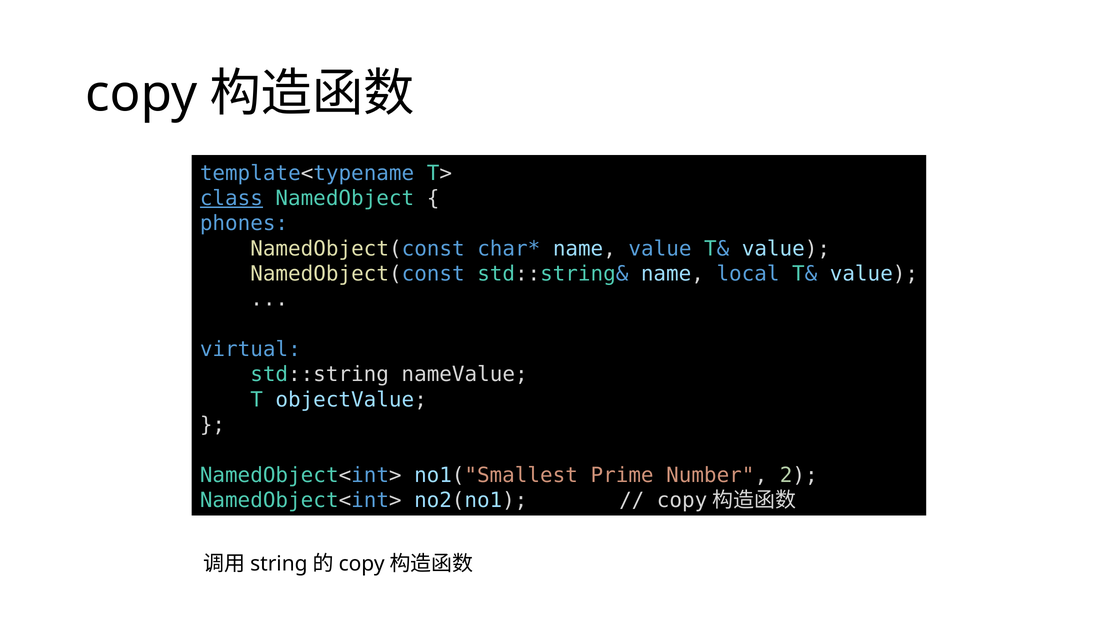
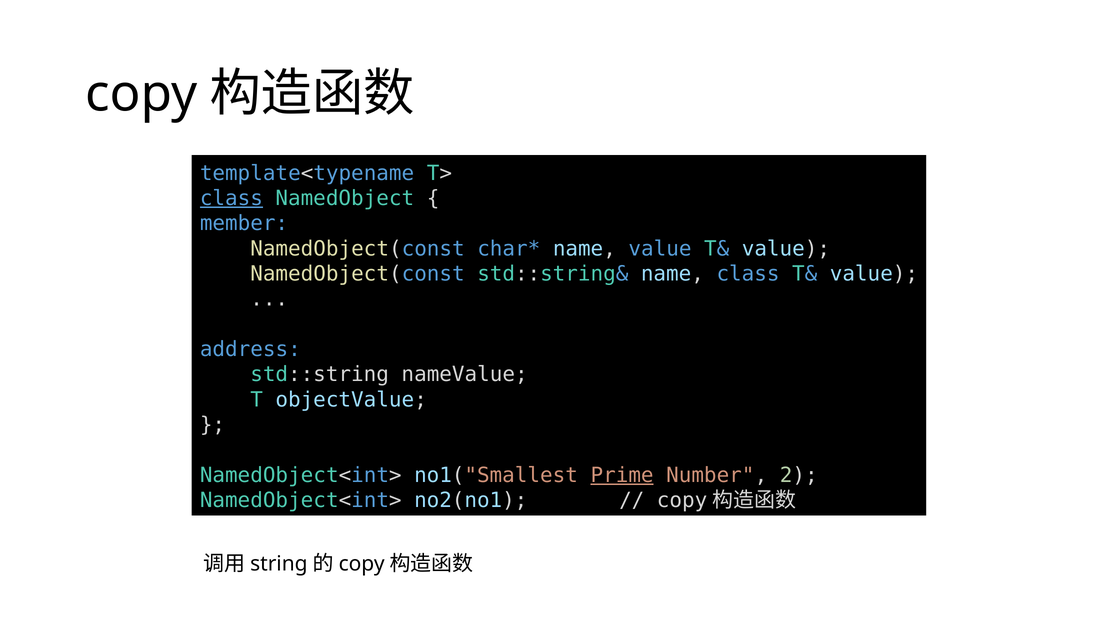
phones: phones -> member
name local: local -> class
virtual: virtual -> address
Prime underline: none -> present
